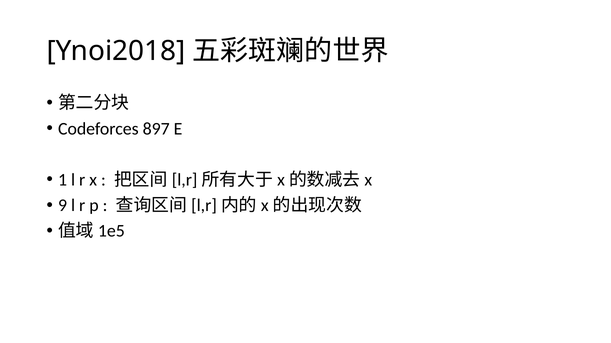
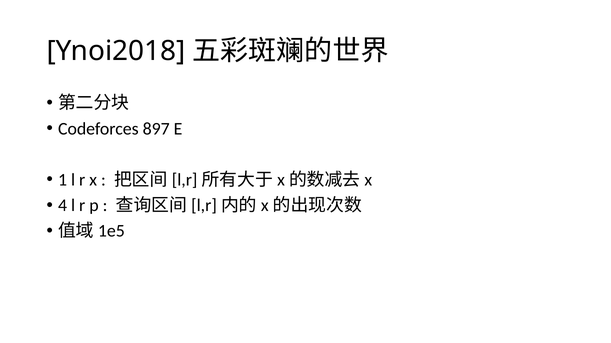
9: 9 -> 4
